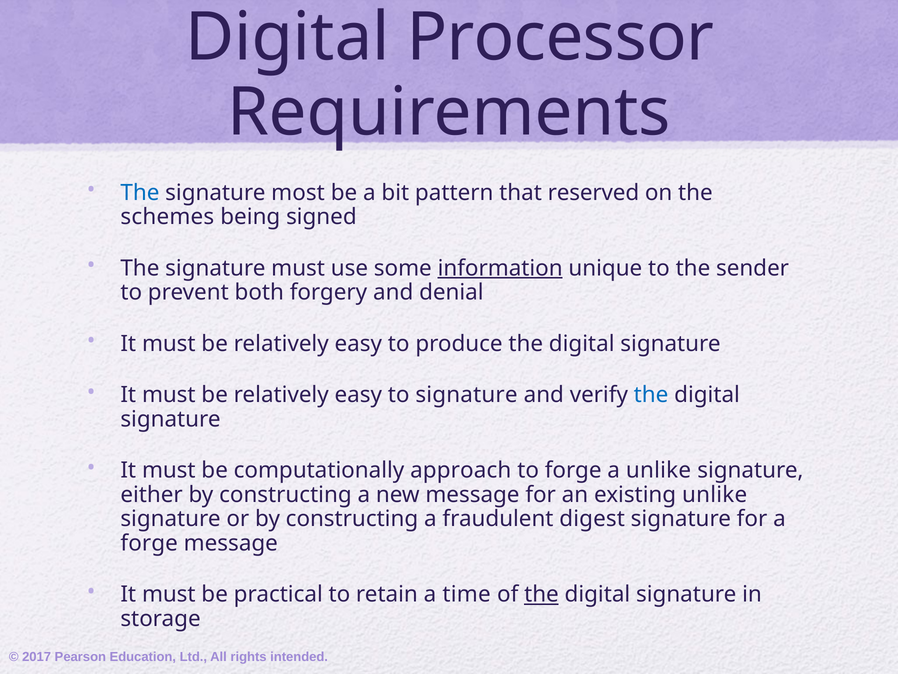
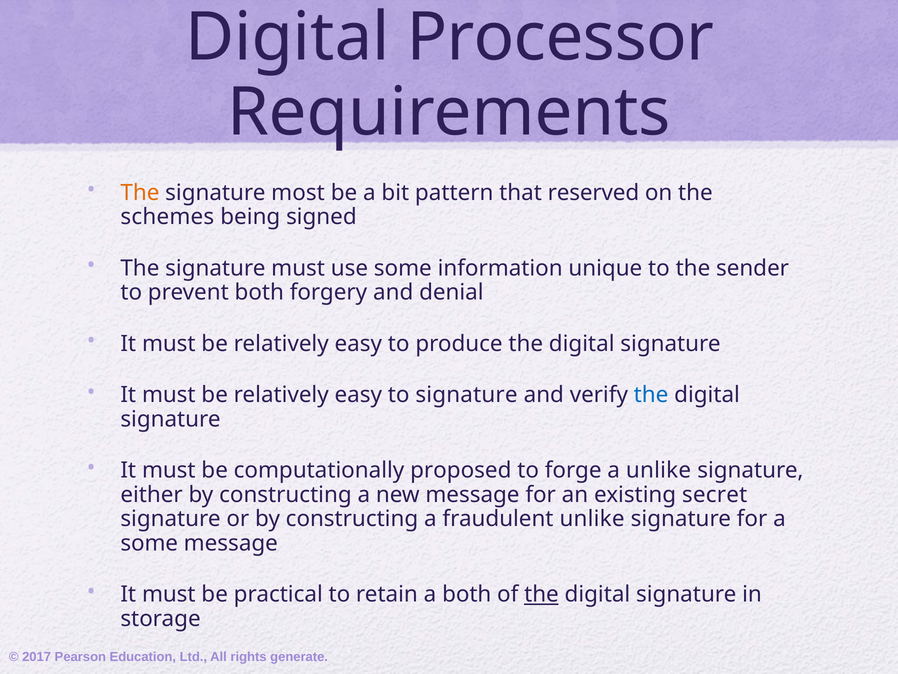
The at (140, 193) colour: blue -> orange
information underline: present -> none
approach: approach -> proposed
existing unlike: unlike -> secret
fraudulent digest: digest -> unlike
forge at (149, 543): forge -> some
a time: time -> both
intended: intended -> generate
